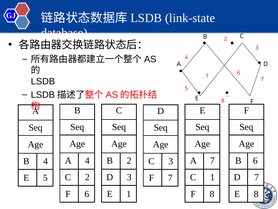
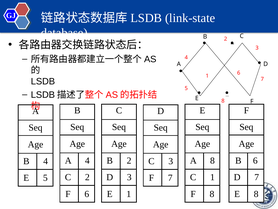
A 7: 7 -> 8
